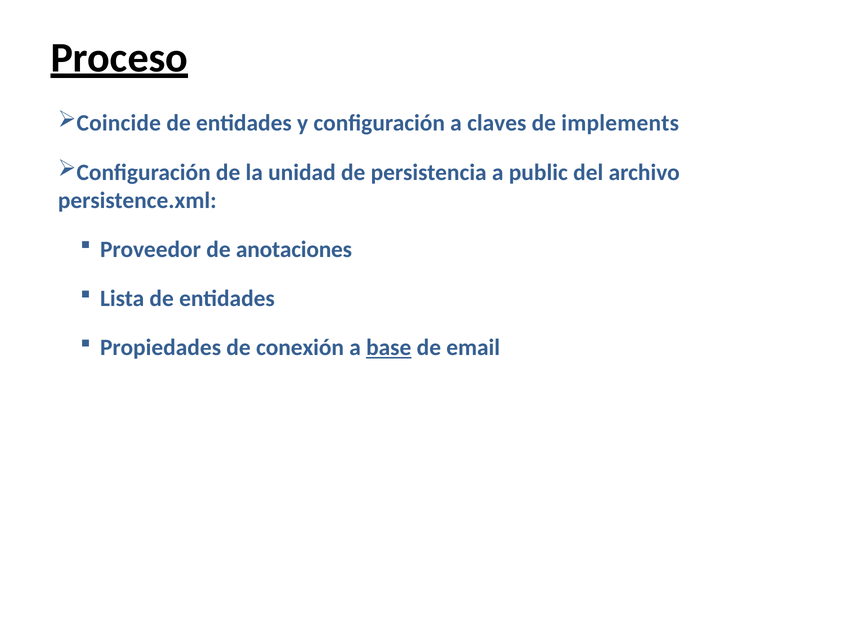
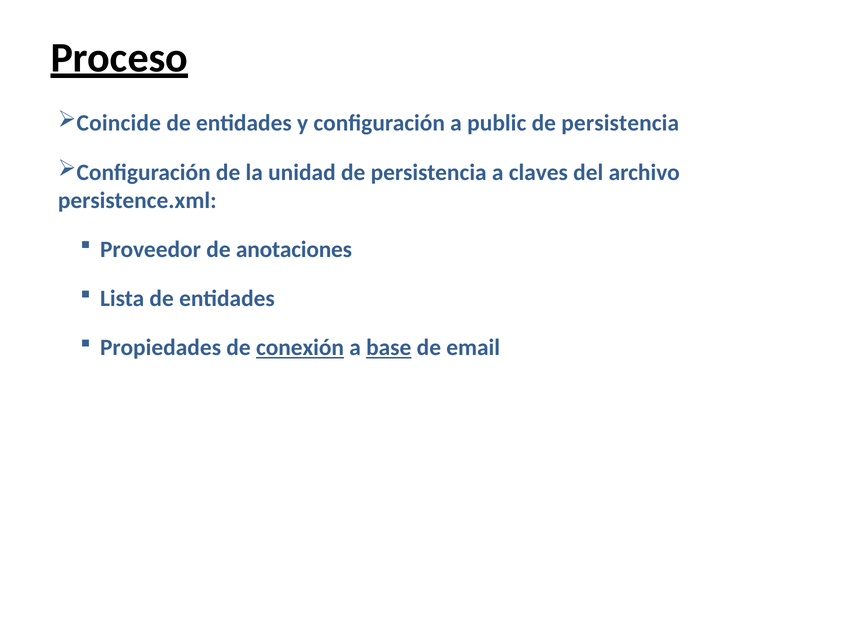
claves: claves -> public
implements at (620, 123): implements -> persistencia
public: public -> claves
conexión underline: none -> present
